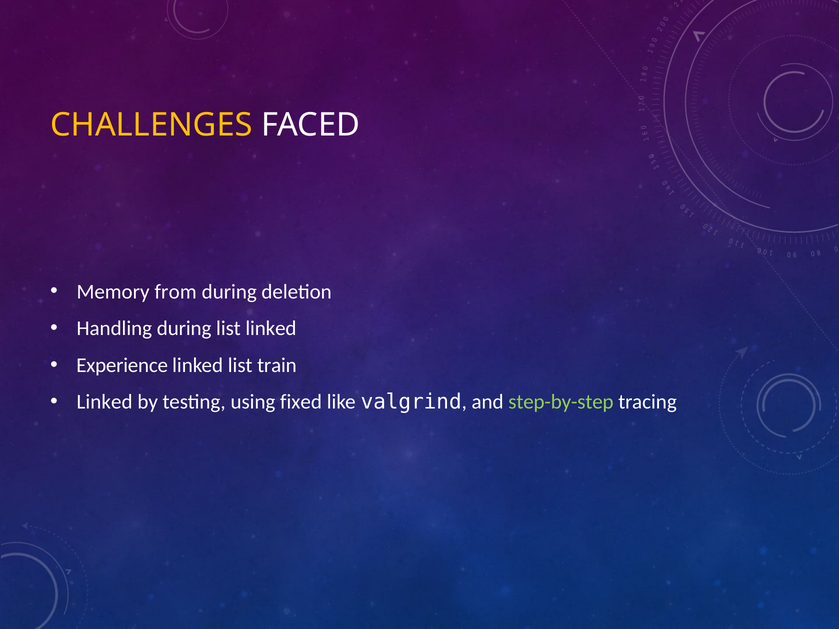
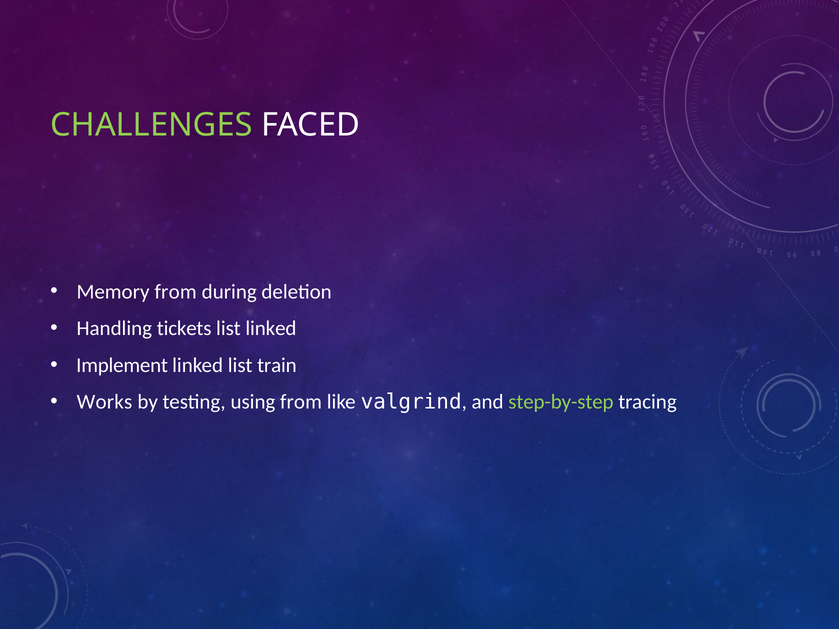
CHALLENGES colour: yellow -> light green
Handling during: during -> tickets
Experience: Experience -> Implement
Linked at (105, 402): Linked -> Works
using fixed: fixed -> from
